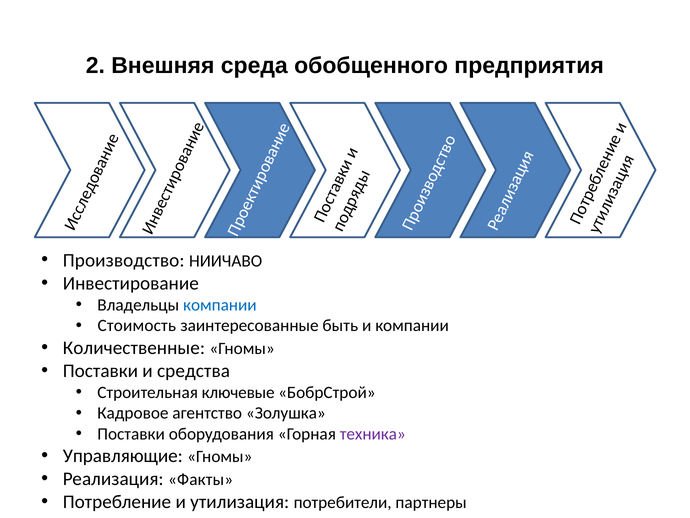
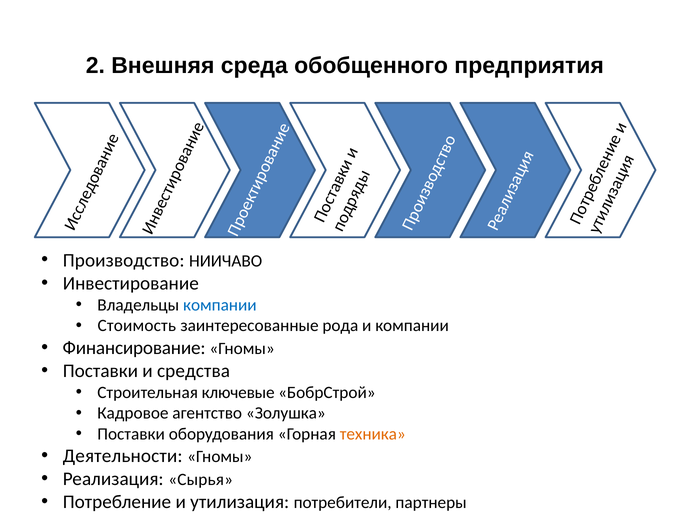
быть: быть -> рода
Количественные: Количественные -> Финансирование
техника colour: purple -> orange
Управляющие: Управляющие -> Деятельности
Факты: Факты -> Сырья
